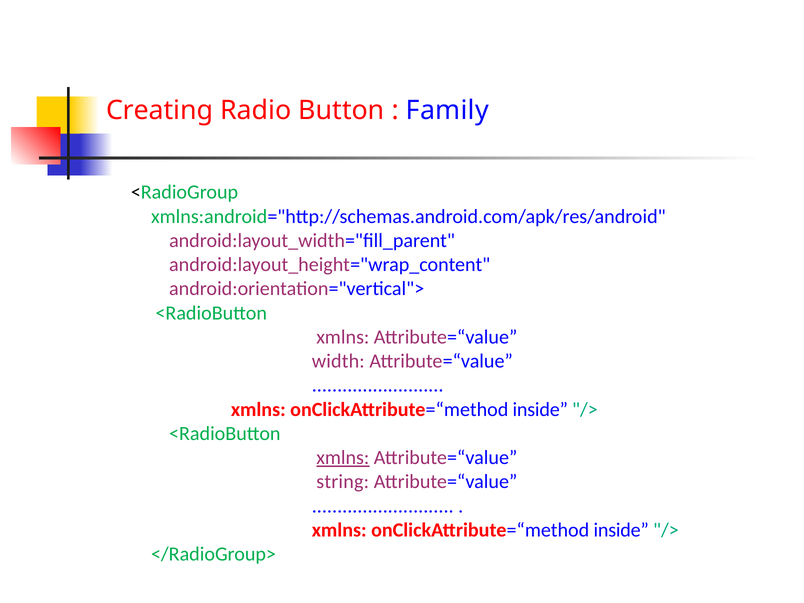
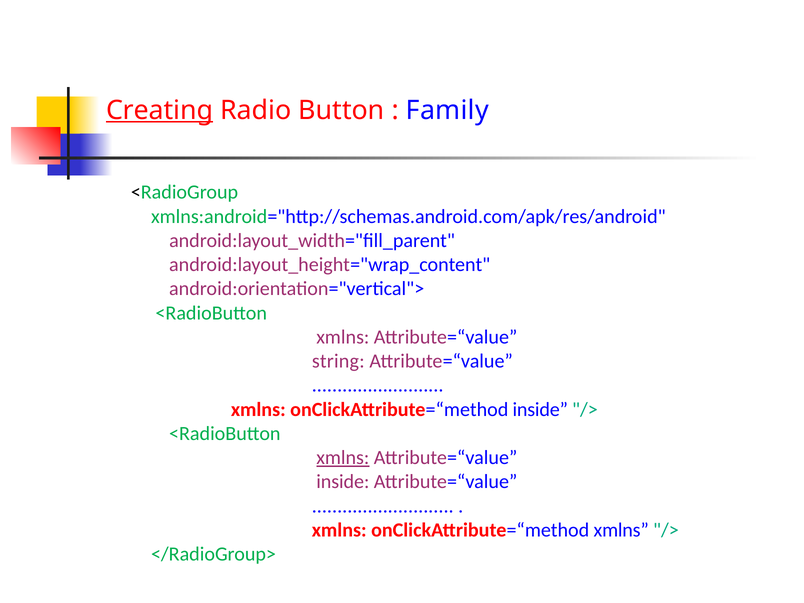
Creating underline: none -> present
width: width -> string
string at (343, 482): string -> inside
inside at (621, 530): inside -> xmlns
